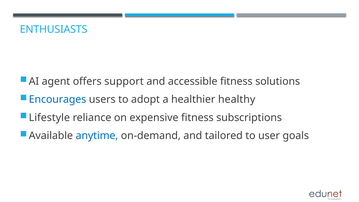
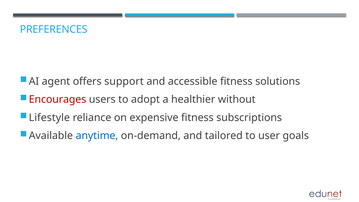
ENTHUSIASTS: ENTHUSIASTS -> PREFERENCES
Encourages colour: blue -> red
healthy: healthy -> without
